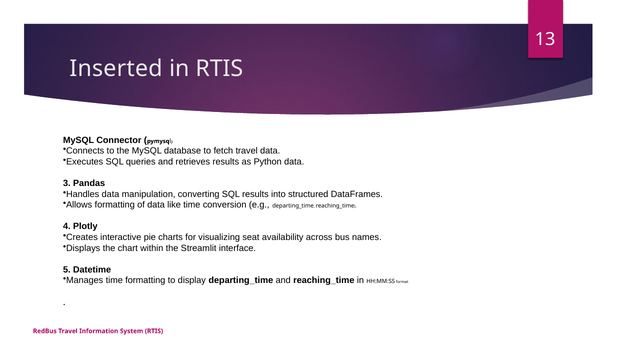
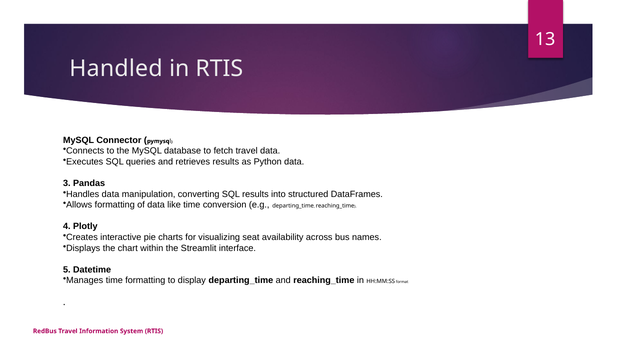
Inserted: Inserted -> Handled
